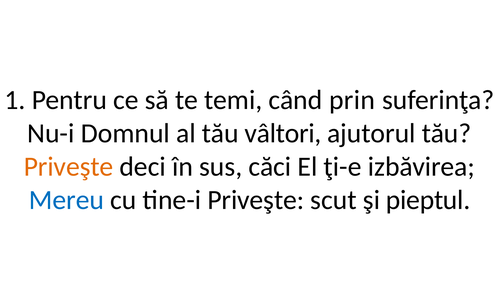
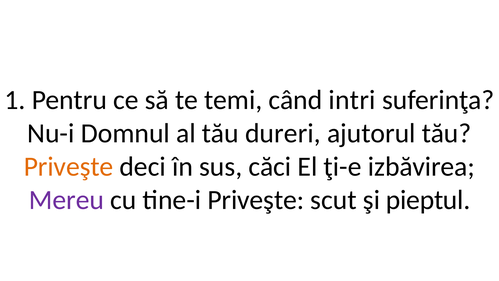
prin: prin -> intri
vâltori: vâltori -> dureri
Mereu colour: blue -> purple
